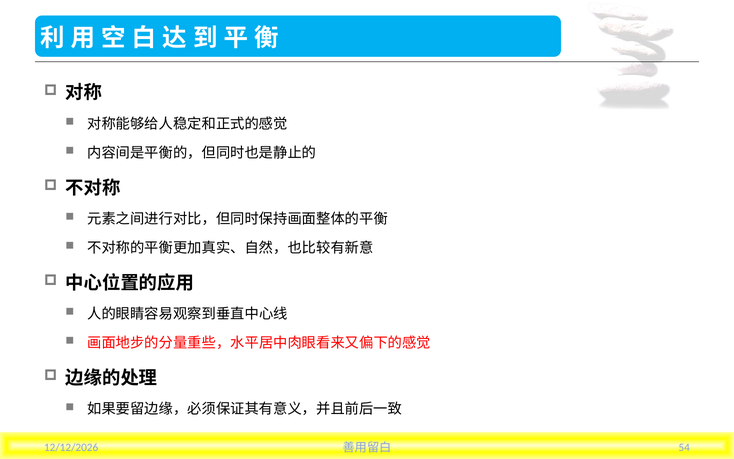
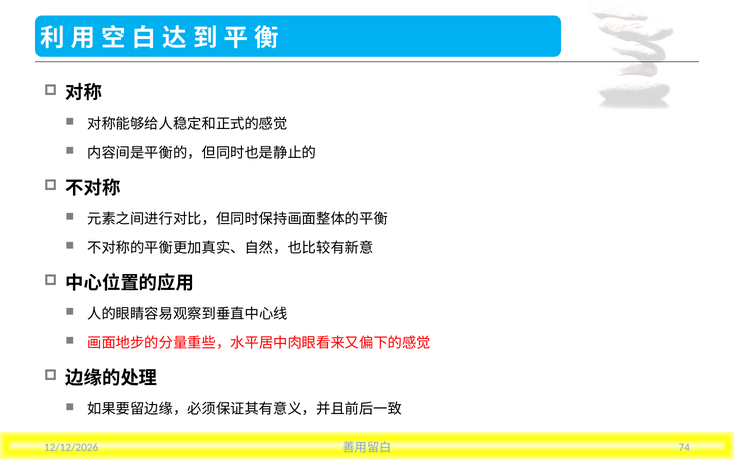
54: 54 -> 74
